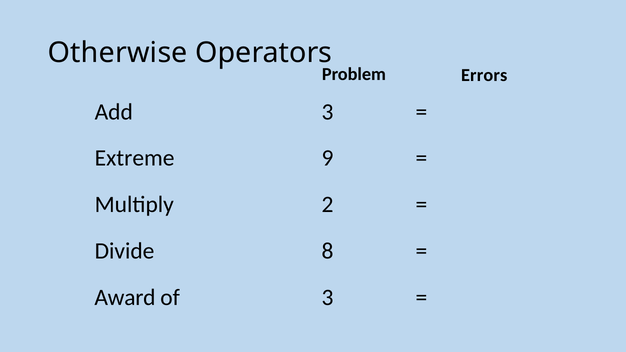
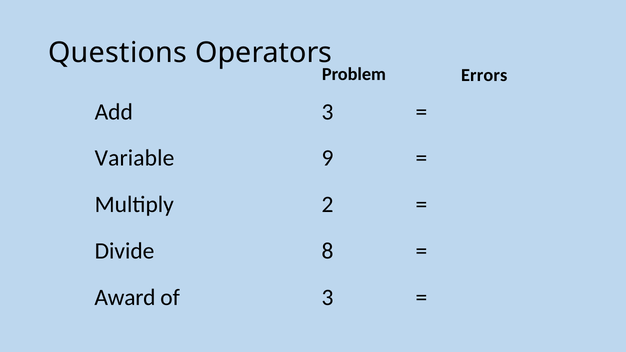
Otherwise: Otherwise -> Questions
Extreme: Extreme -> Variable
